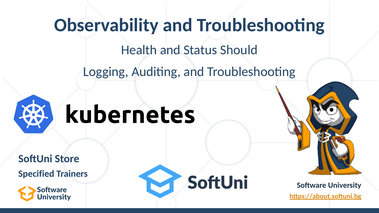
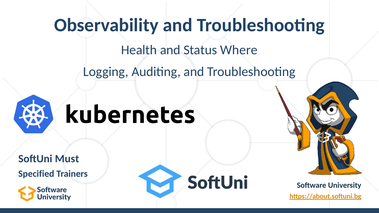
Should: Should -> Where
Store: Store -> Must
